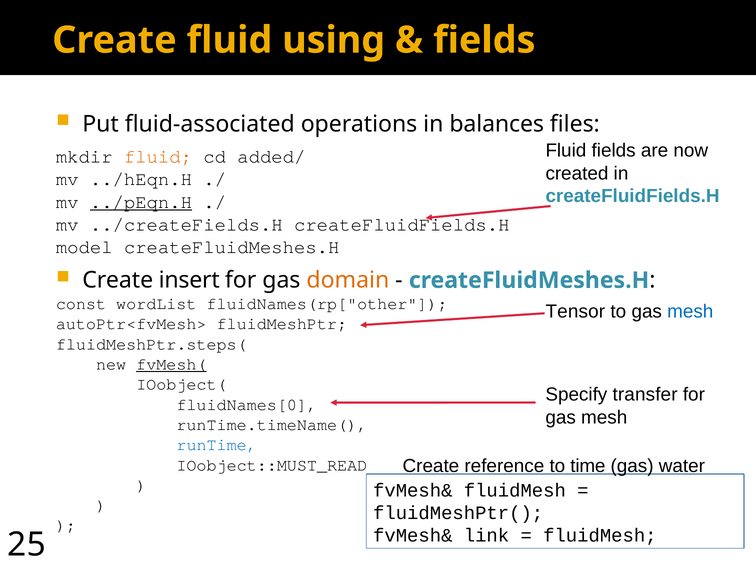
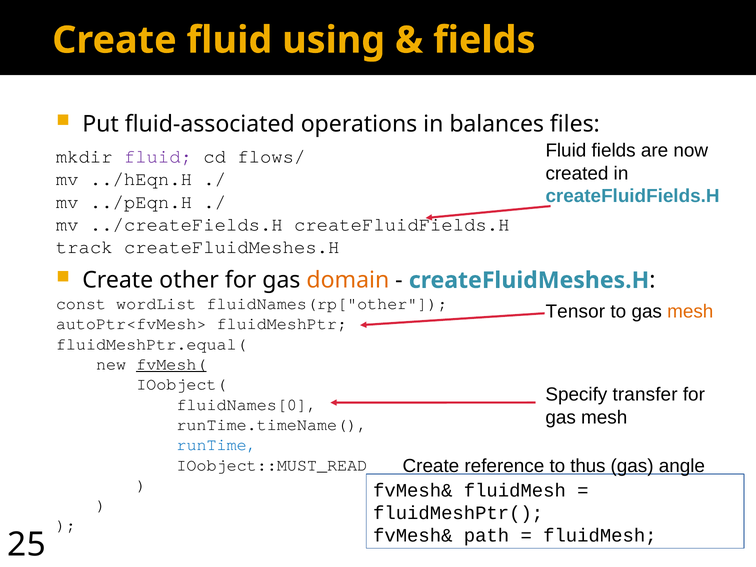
fluid at (158, 157) colour: orange -> purple
added/: added/ -> flows/
../pEqn.H underline: present -> none
model: model -> track
insert: insert -> other
mesh at (690, 311) colour: blue -> orange
fluidMeshPtr.steps(: fluidMeshPtr.steps( -> fluidMeshPtr.equal(
time: time -> thus
water: water -> angle
link: link -> path
